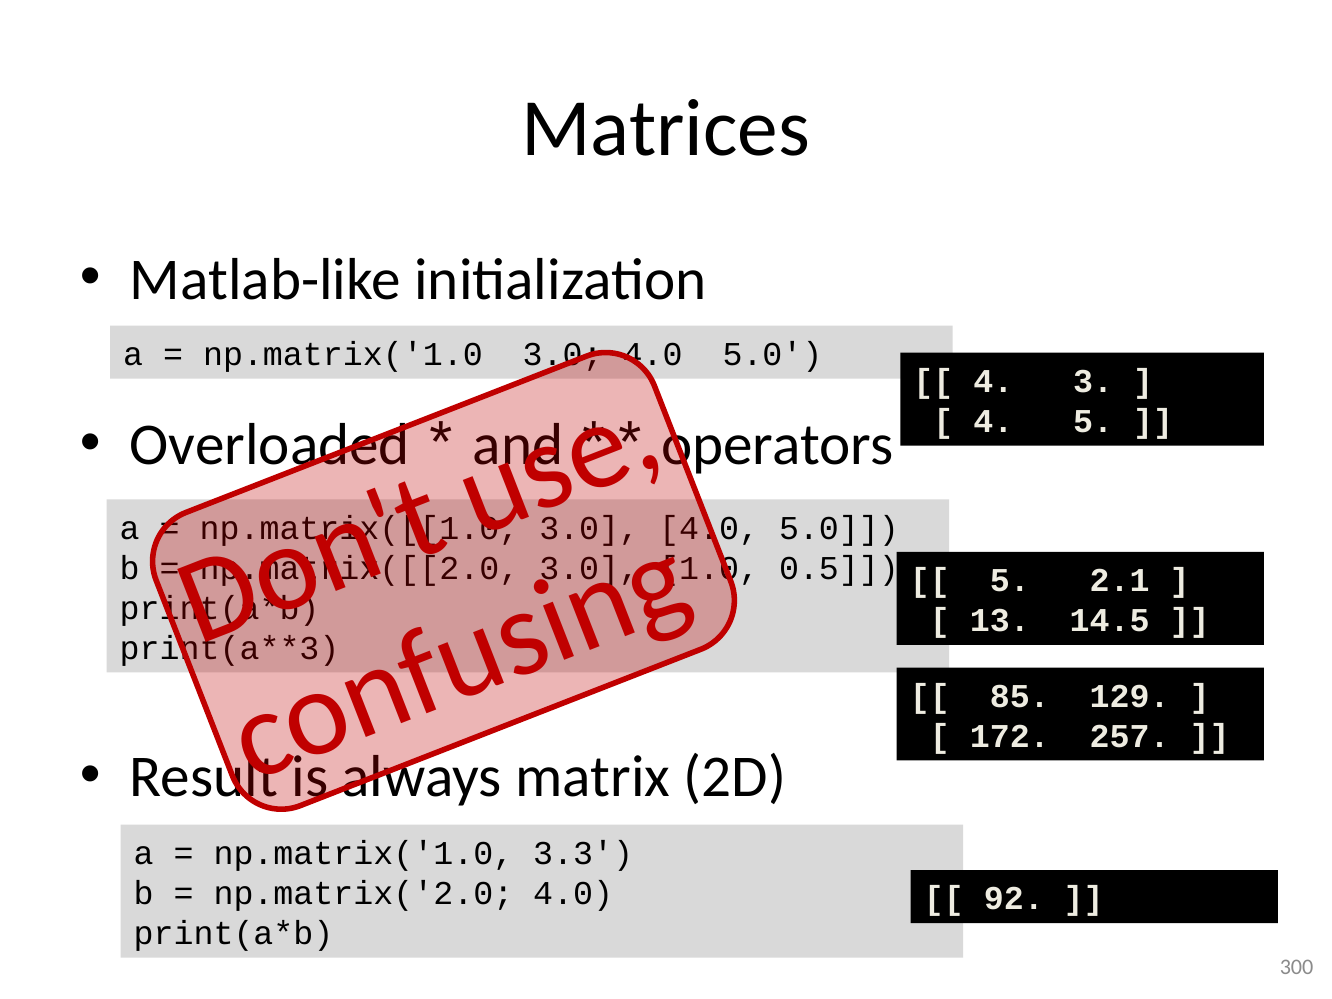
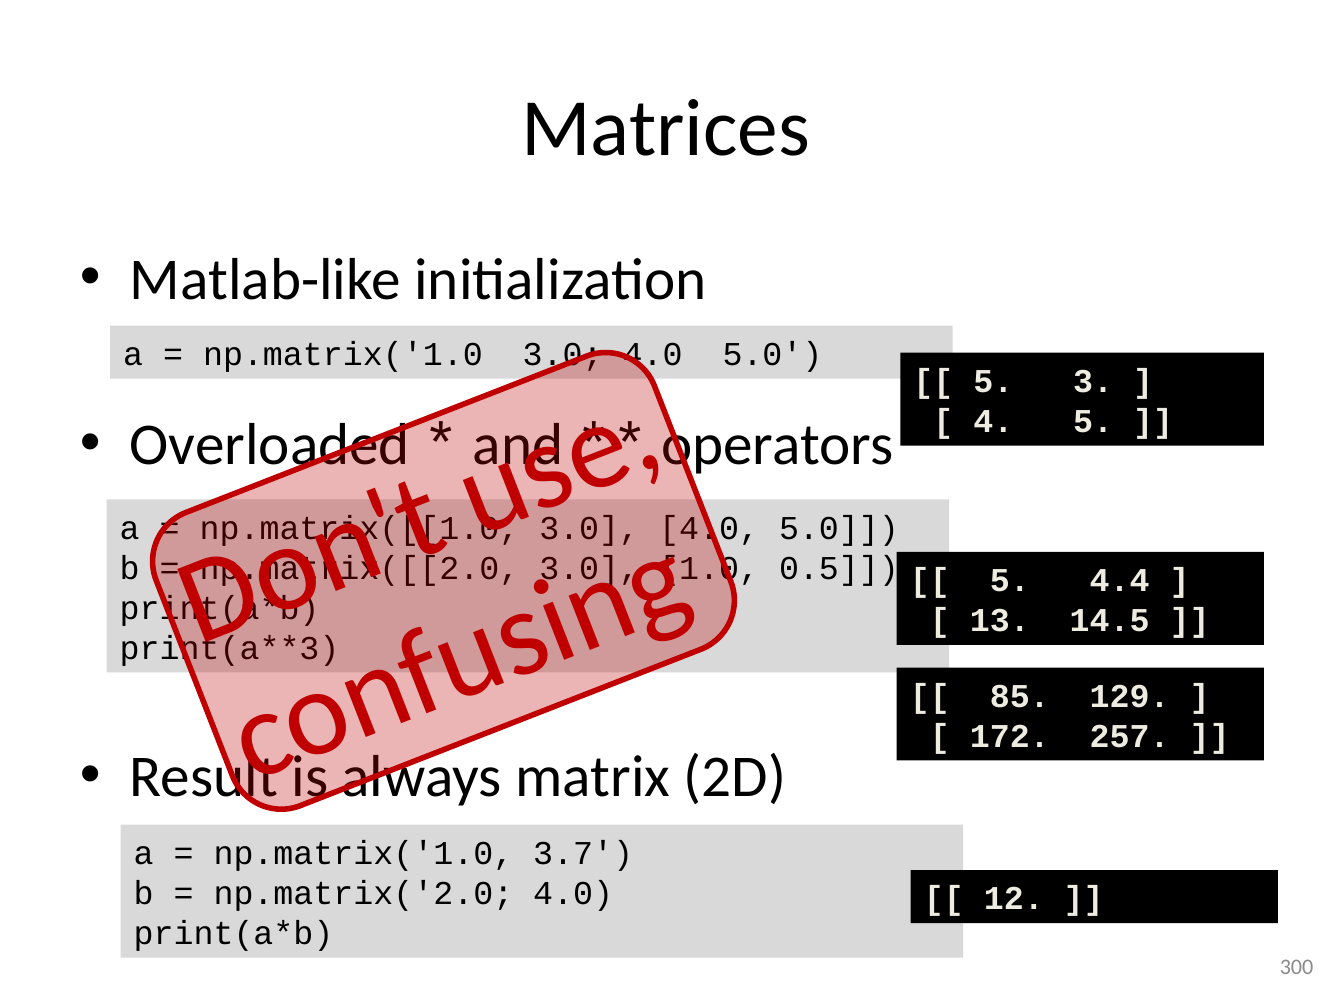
4 at (993, 381): 4 -> 5
2.1: 2.1 -> 4.4
3.3: 3.3 -> 3.7
92: 92 -> 12
